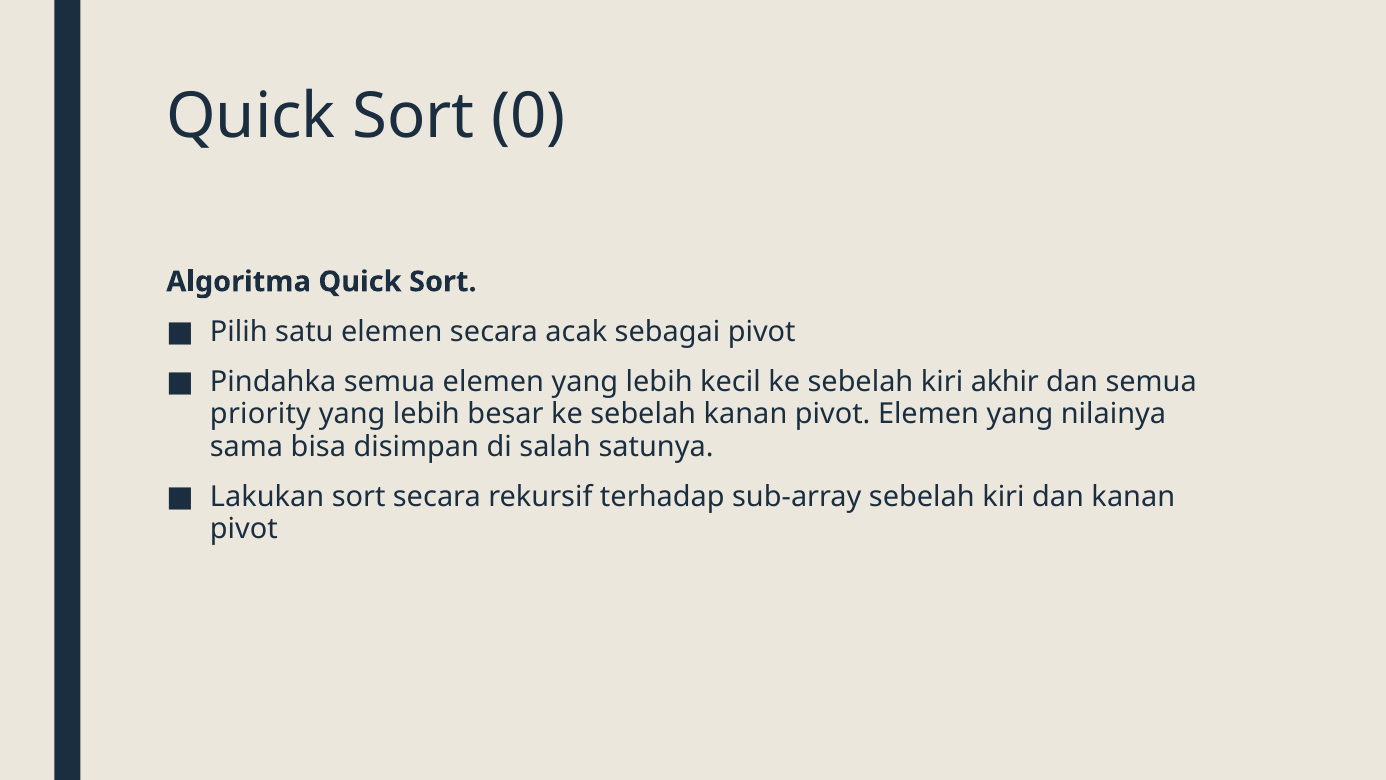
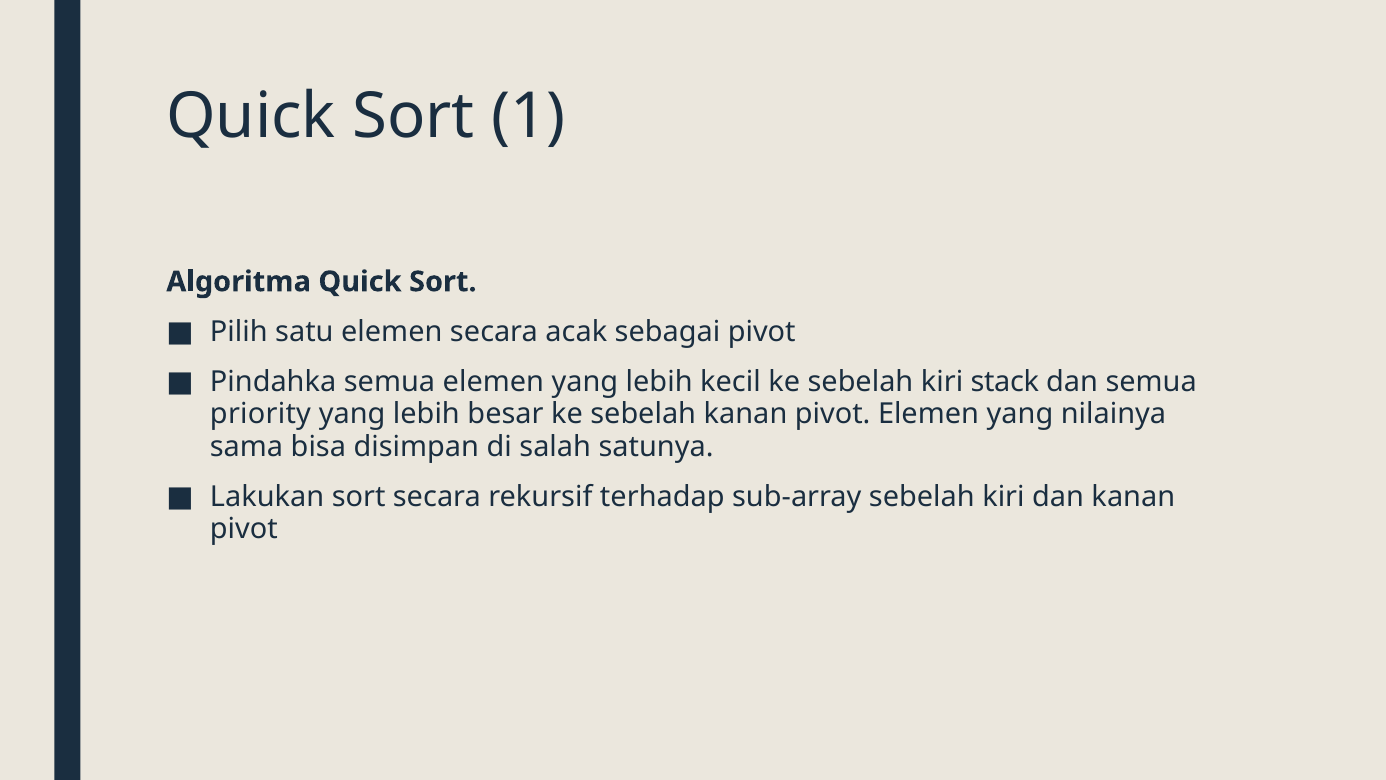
0: 0 -> 1
akhir: akhir -> stack
